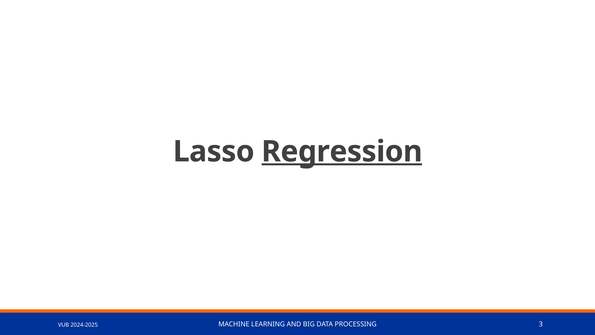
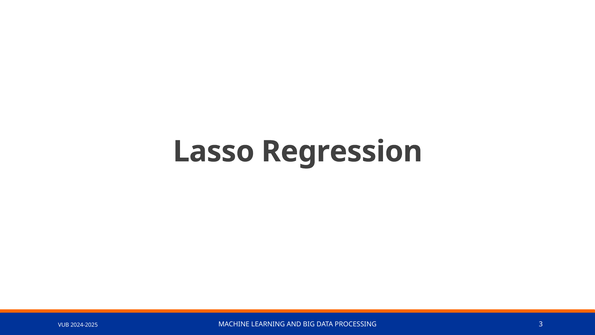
Regression underline: present -> none
